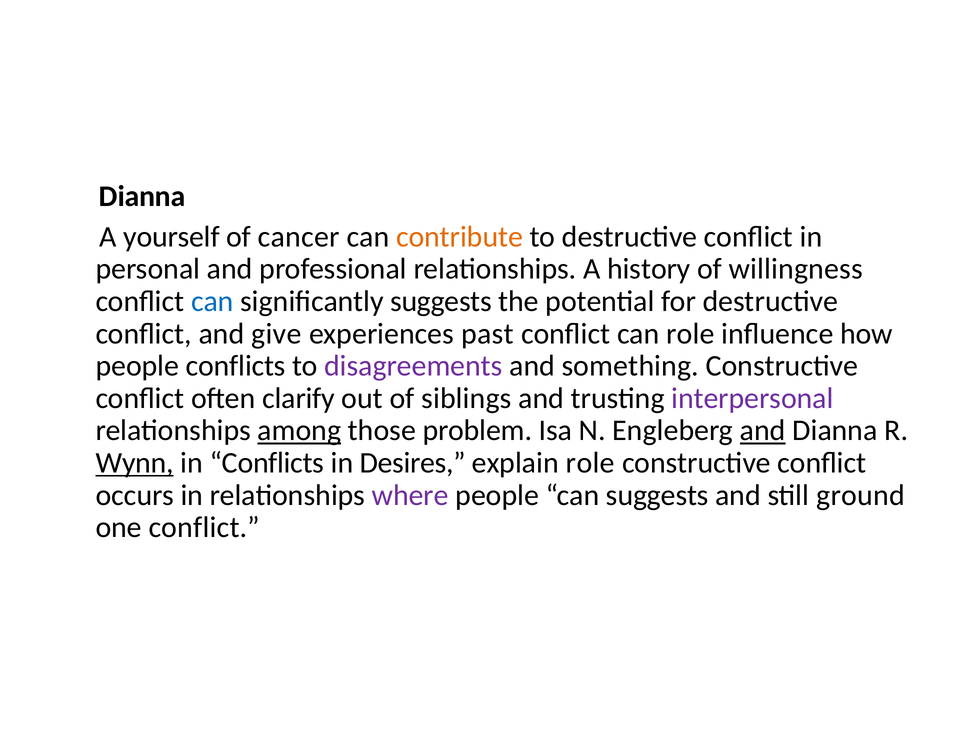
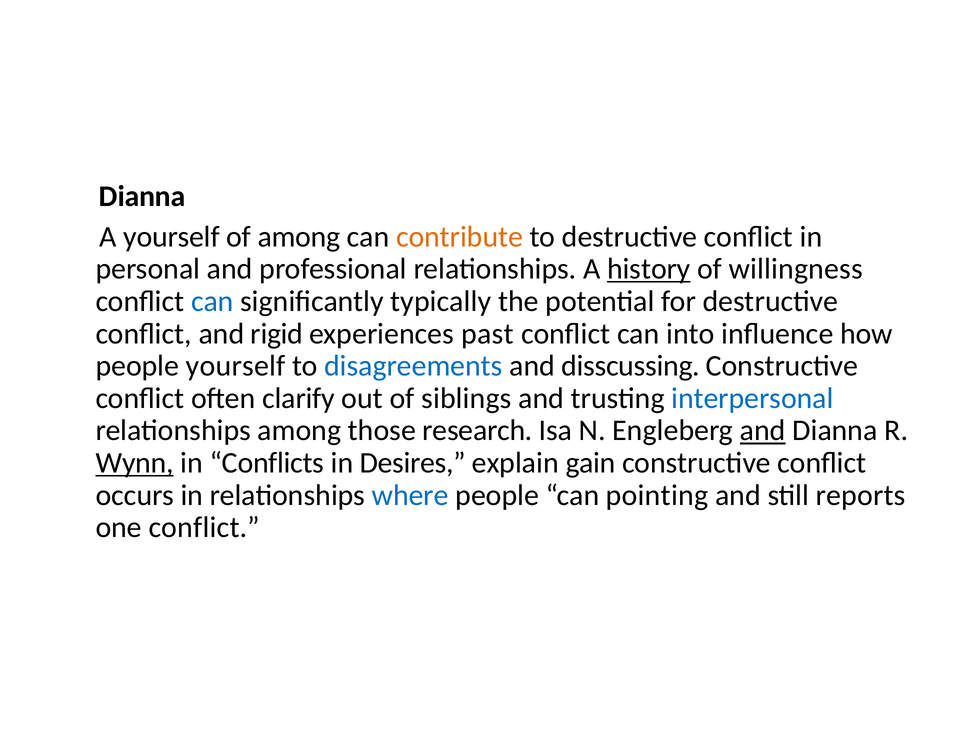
of cancer: cancer -> among
history underline: none -> present
significantly suggests: suggests -> typically
give: give -> rigid
can role: role -> into
people conflicts: conflicts -> yourself
disagreements colour: purple -> blue
something: something -> disscussing
interpersonal colour: purple -> blue
among at (299, 431) underline: present -> none
problem: problem -> research
explain role: role -> gain
where colour: purple -> blue
can suggests: suggests -> pointing
ground: ground -> reports
